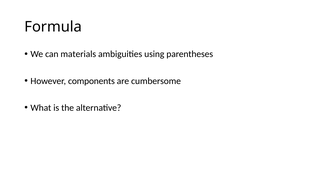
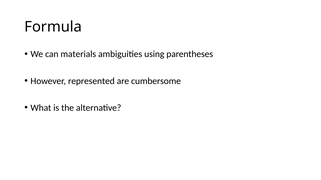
components: components -> represented
